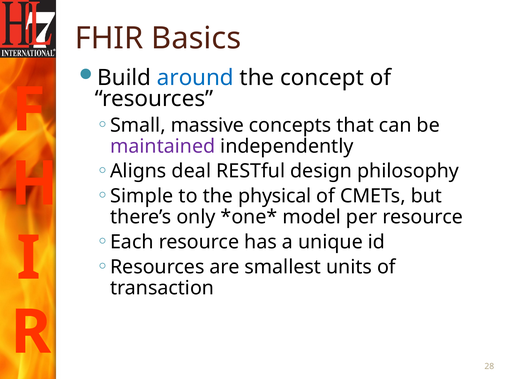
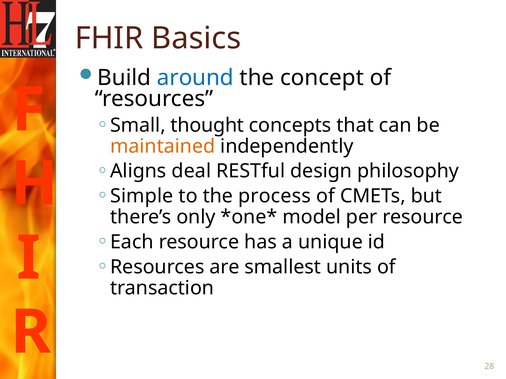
massive: massive -> thought
maintained colour: purple -> orange
physical: physical -> process
